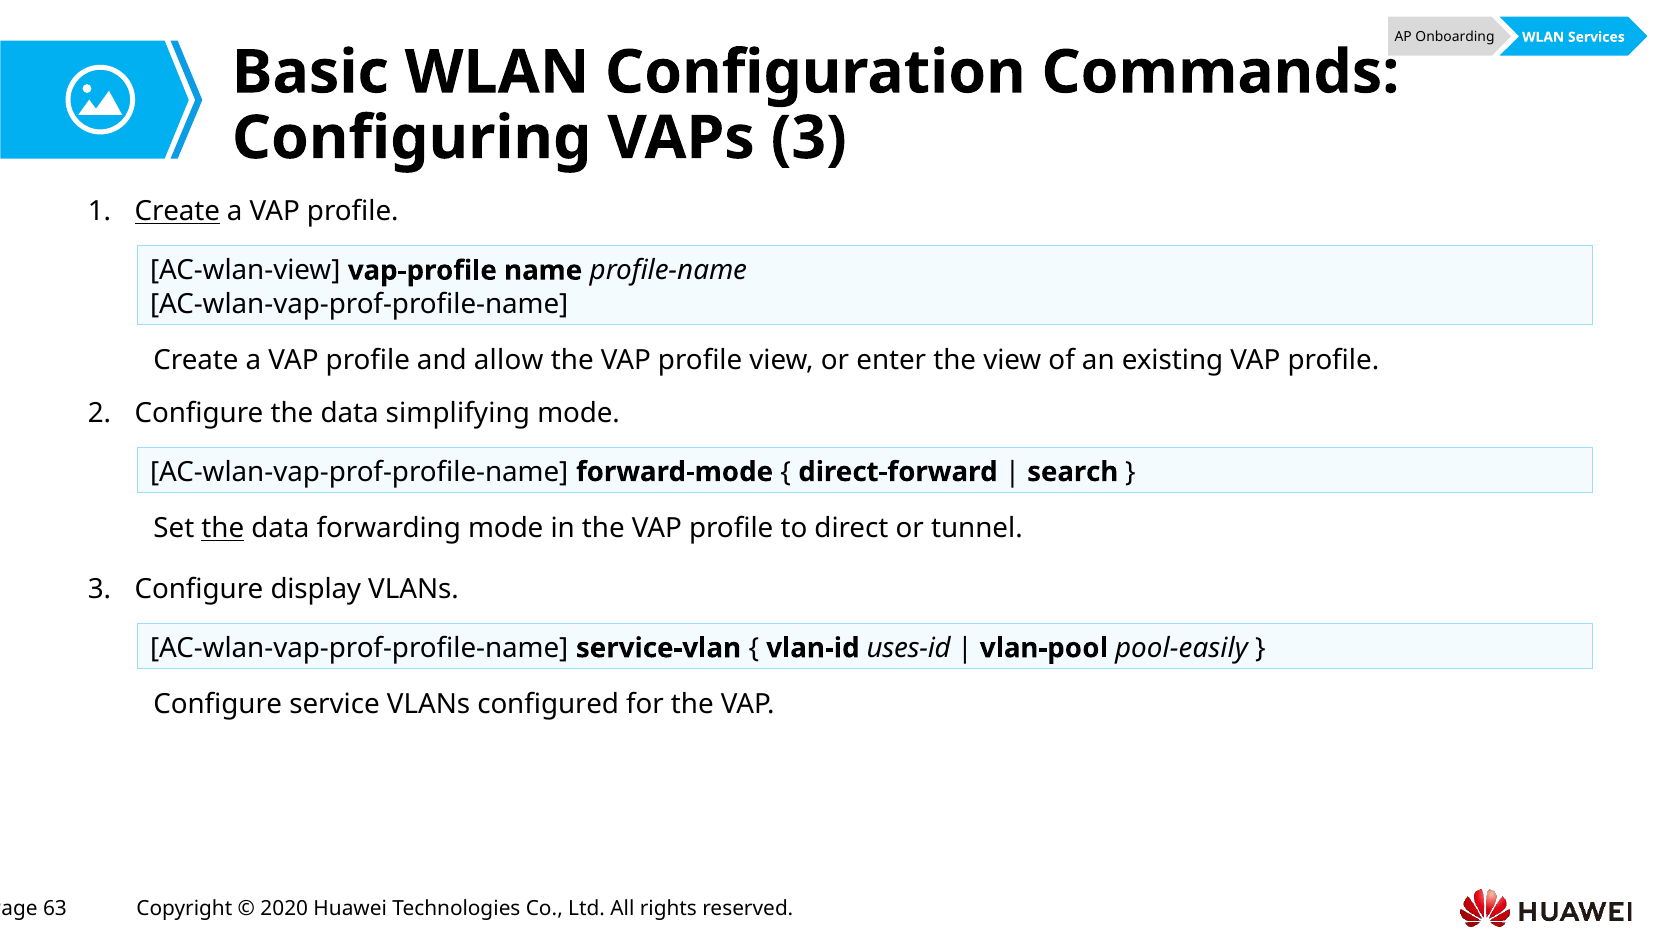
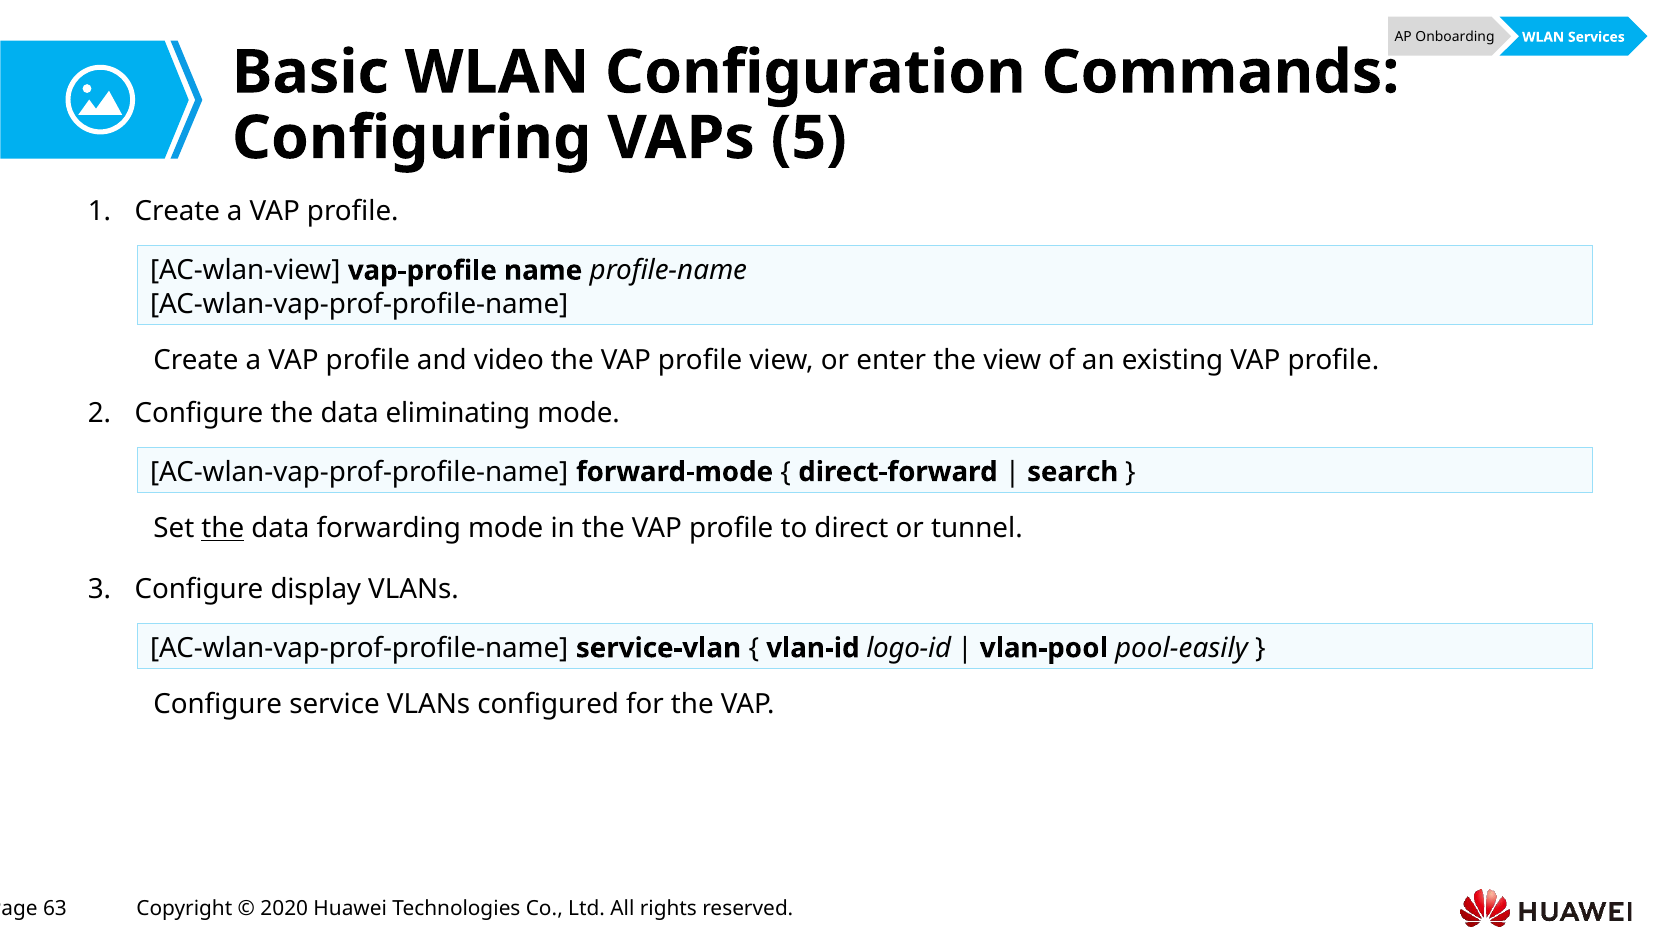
VAPs 3: 3 -> 5
Create at (177, 212) underline: present -> none
allow: allow -> video
simplifying: simplifying -> eliminating
uses-id: uses-id -> logo-id
